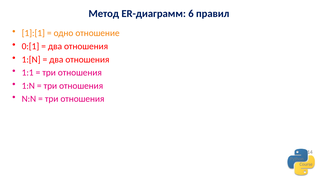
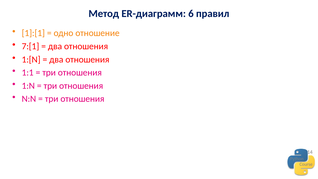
0:[1: 0:[1 -> 7:[1
